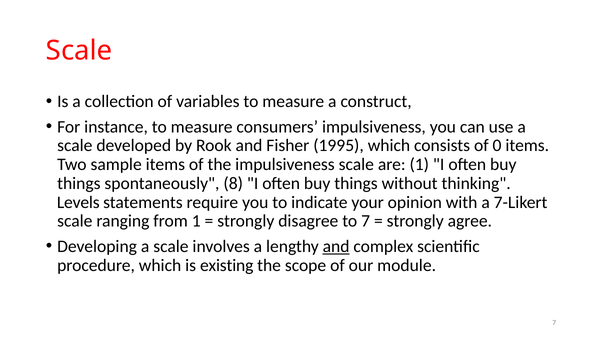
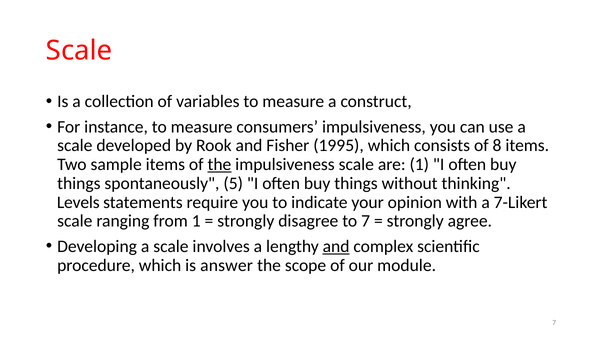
0: 0 -> 8
the at (219, 165) underline: none -> present
8: 8 -> 5
existing: existing -> answer
